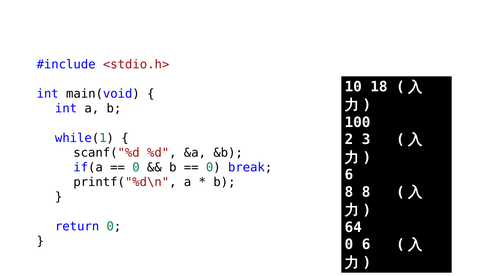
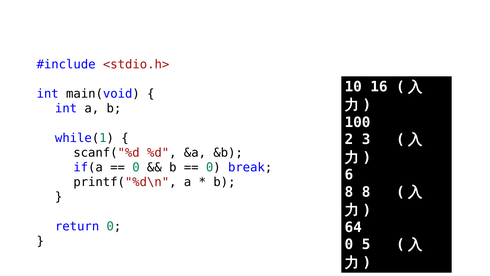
18: 18 -> 16
0 6: 6 -> 5
